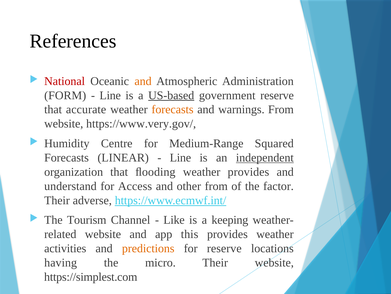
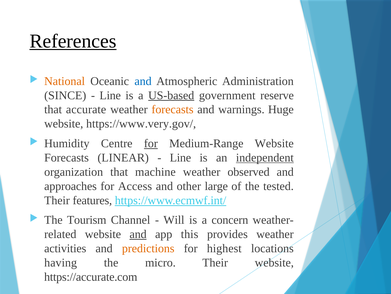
References underline: none -> present
National colour: red -> orange
and at (143, 81) colour: orange -> blue
FORM: FORM -> SINCE
warnings From: From -> Huge
for at (151, 143) underline: none -> present
Medium-Range Squared: Squared -> Website
ﬂooding: ﬂooding -> machine
weather provides: provides -> observed
understand: understand -> approaches
other from: from -> large
factor: factor -> tested
adverse: adverse -> features
Like: Like -> Will
keeping: keeping -> concern
and at (138, 234) underline: none -> present
for reserve: reserve -> highest
https://simplest.com: https://simplest.com -> https://accurate.com
